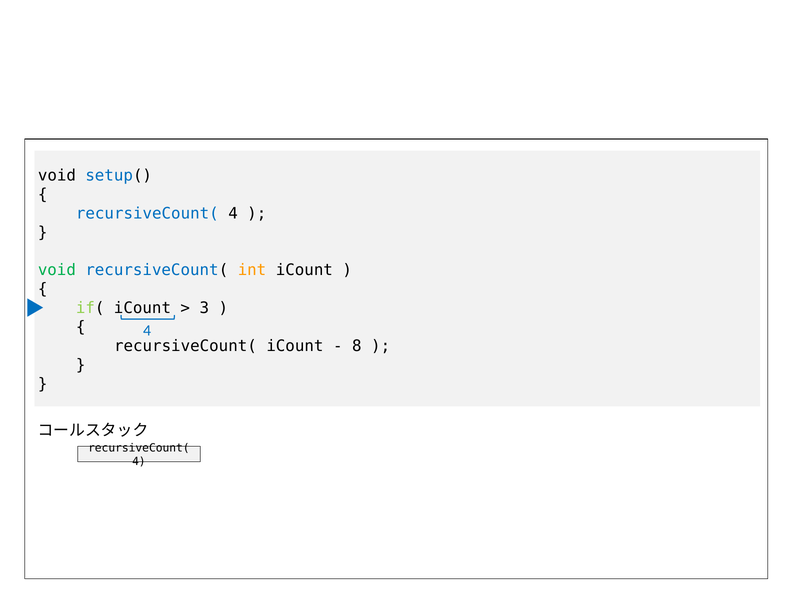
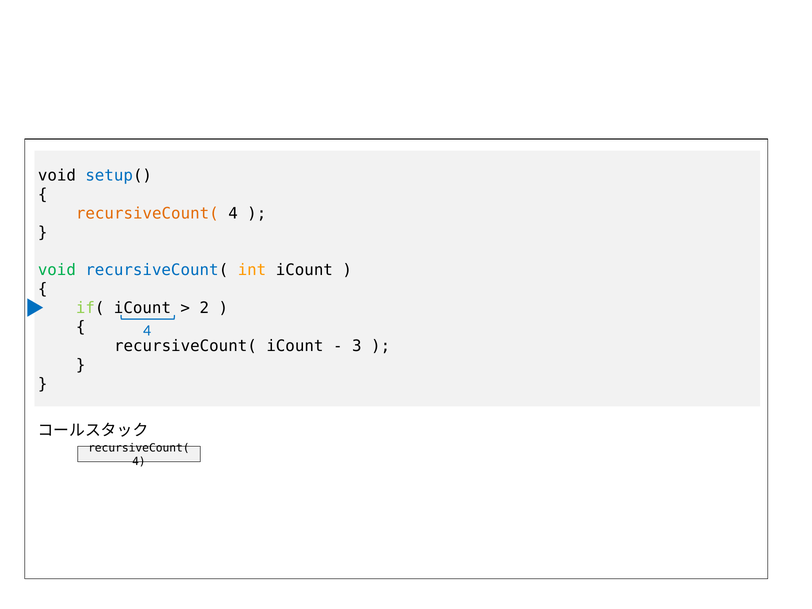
recursiveCount( at (147, 213) colour: blue -> orange
3: 3 -> 2
8: 8 -> 3
